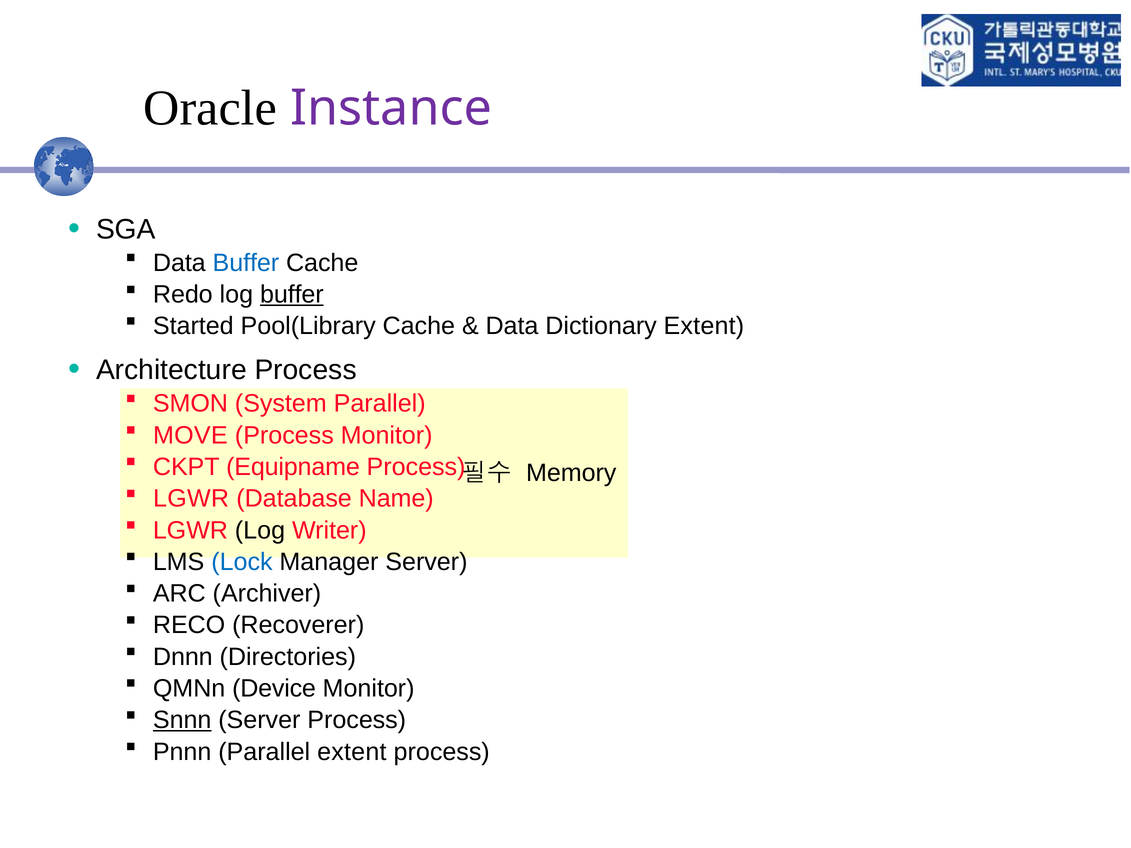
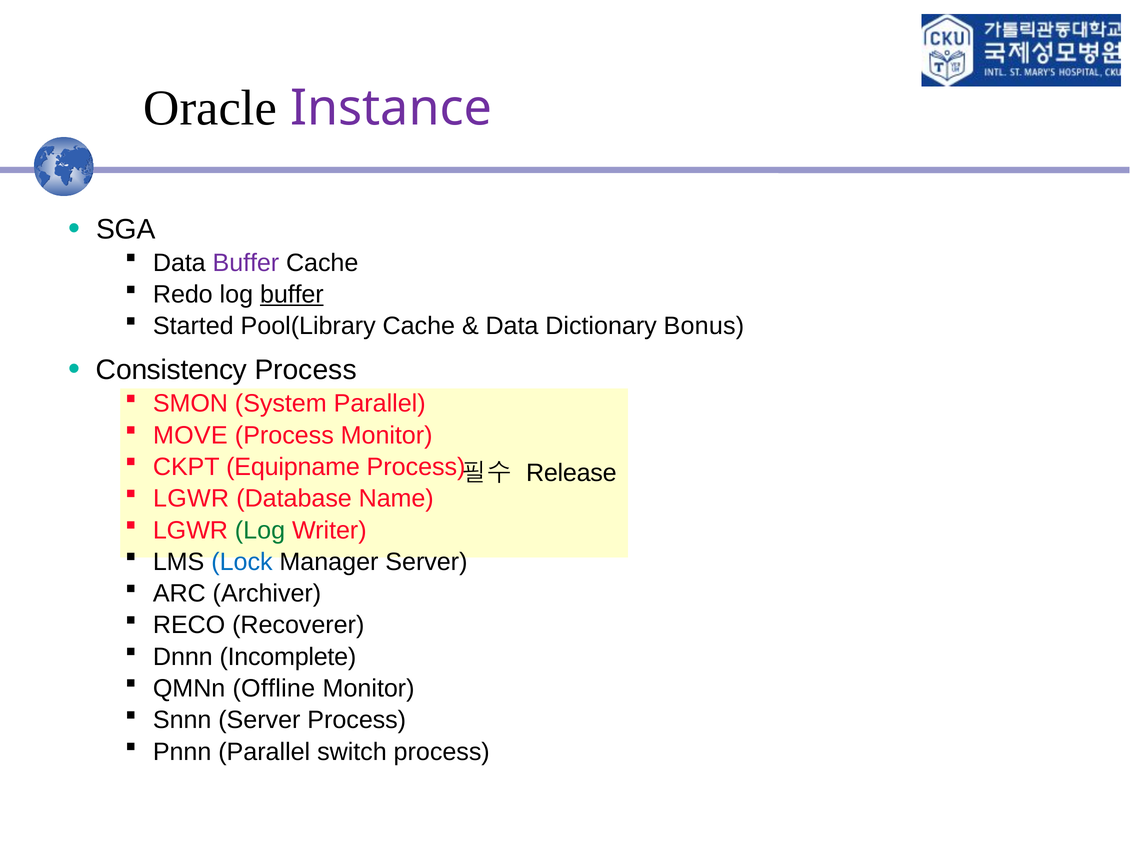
Buffer at (246, 263) colour: blue -> purple
Dictionary Extent: Extent -> Bonus
Architecture: Architecture -> Consistency
Memory: Memory -> Release
Log at (260, 530) colour: black -> green
Directories: Directories -> Incomplete
Device: Device -> Offline
Snnn underline: present -> none
Parallel extent: extent -> switch
